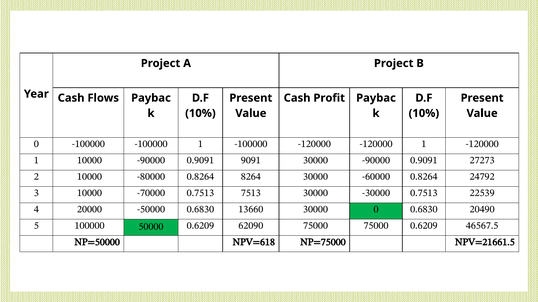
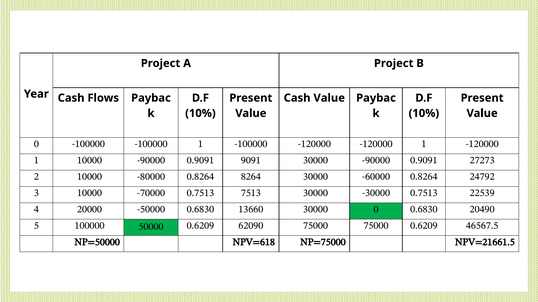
Cash Profit: Profit -> Value
